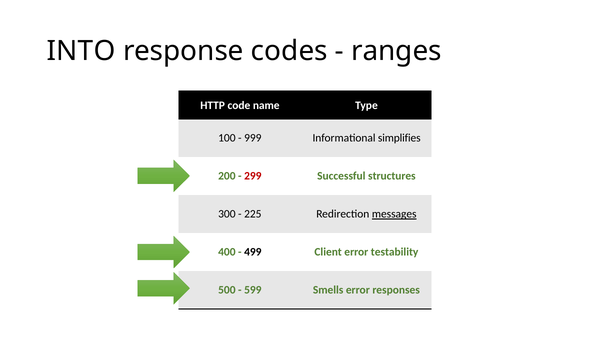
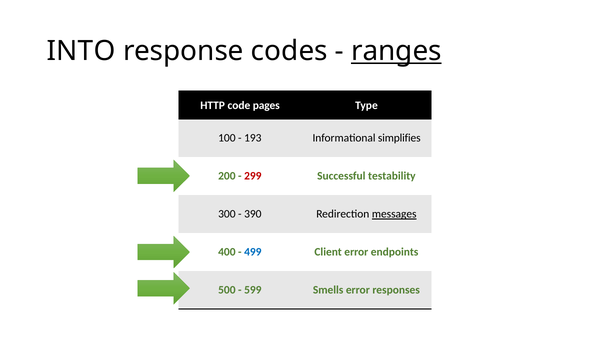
ranges underline: none -> present
name: name -> pages
999: 999 -> 193
structures: structures -> testability
225: 225 -> 390
499 colour: black -> blue
testability: testability -> endpoints
